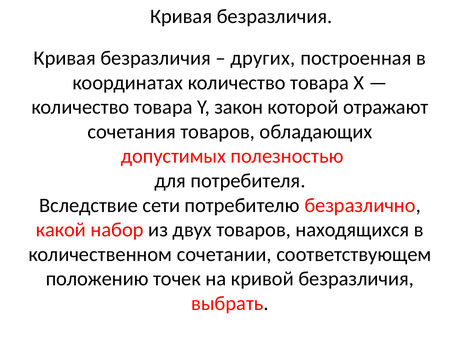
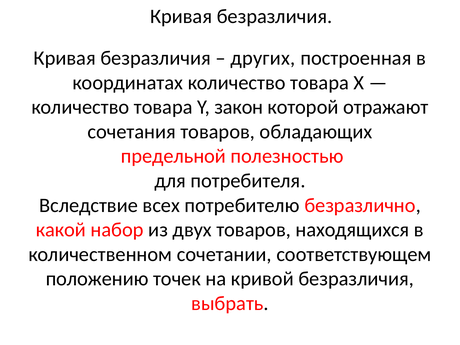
допустимых: допустимых -> предельной
сети: сети -> всех
